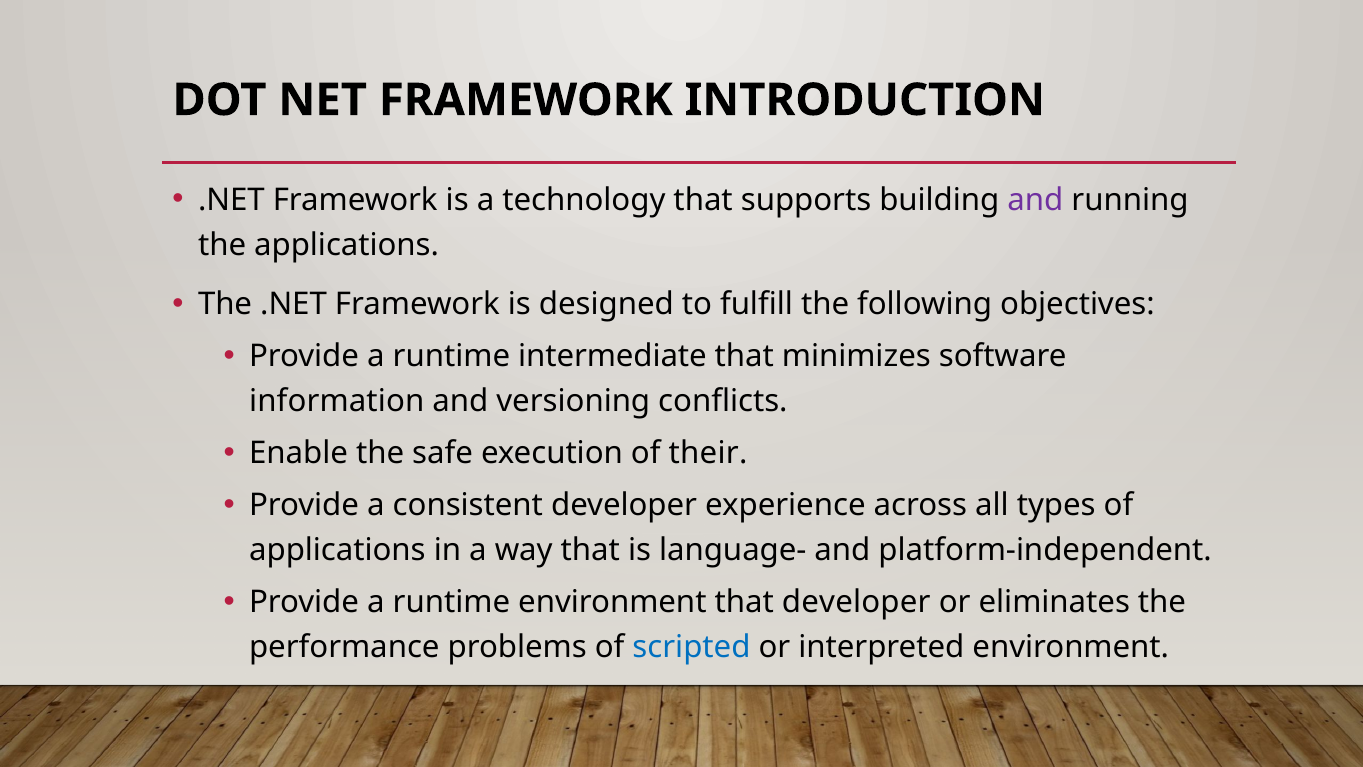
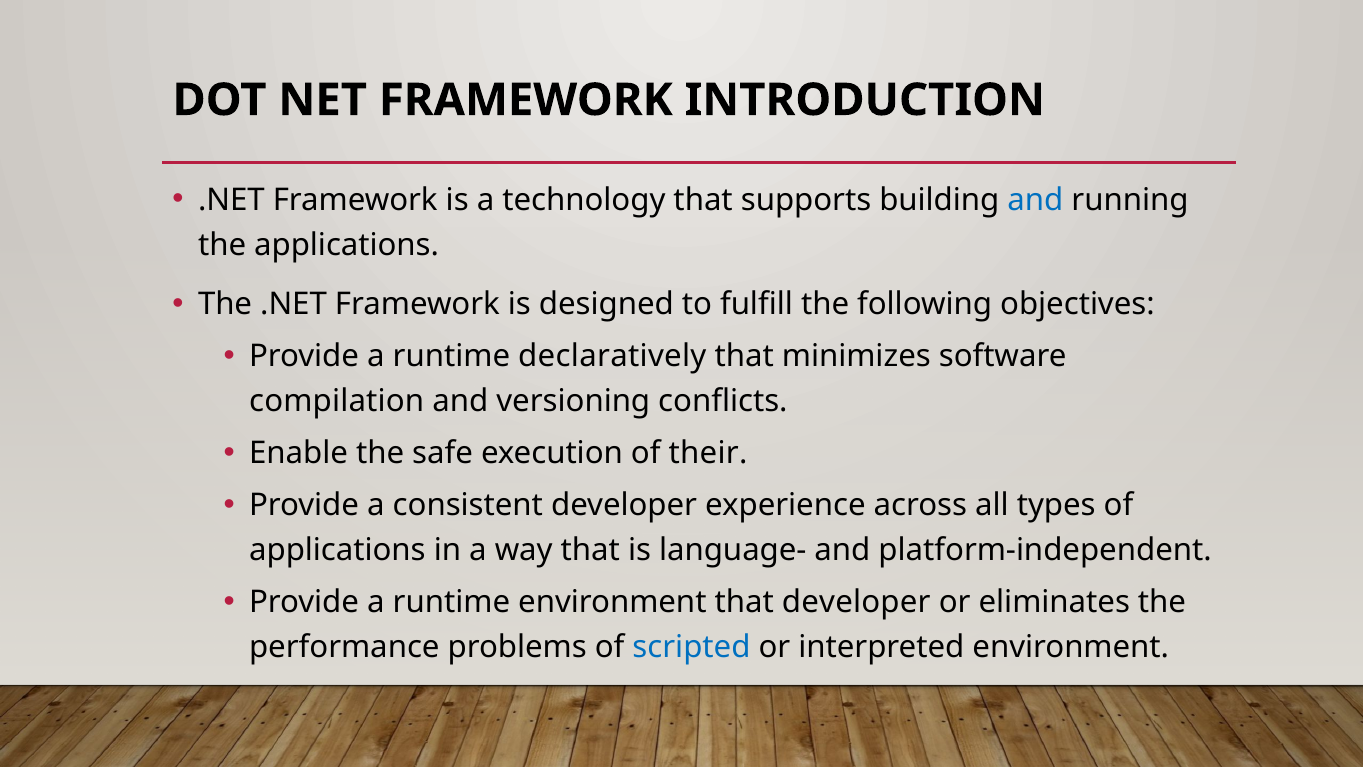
and at (1035, 200) colour: purple -> blue
intermediate: intermediate -> declaratively
information: information -> compilation
